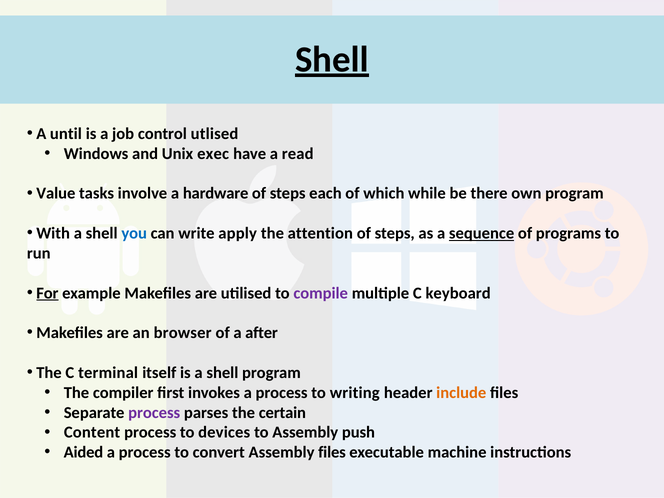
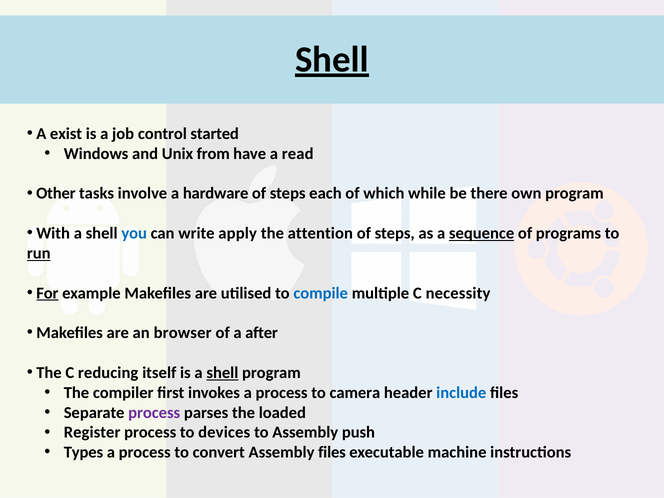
until: until -> exist
utlised: utlised -> started
exec: exec -> from
Value: Value -> Other
run underline: none -> present
compile colour: purple -> blue
keyboard: keyboard -> necessity
terminal: terminal -> reducing
shell at (222, 373) underline: none -> present
writing: writing -> camera
include colour: orange -> blue
certain: certain -> loaded
Content: Content -> Register
Aided: Aided -> Types
